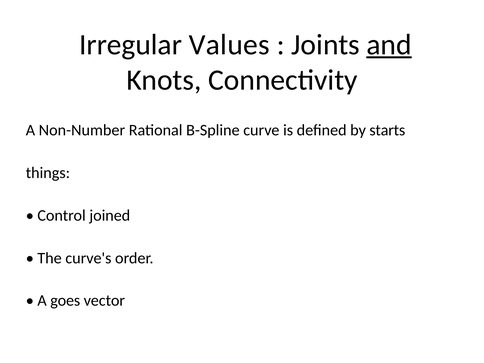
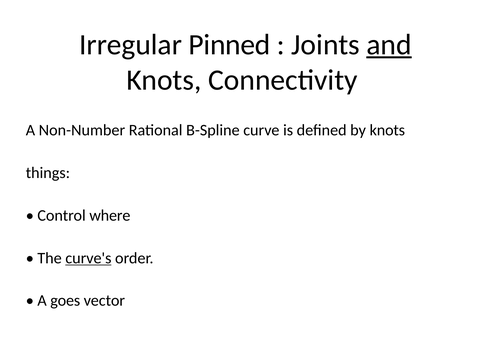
Values: Values -> Pinned
by starts: starts -> knots
joined: joined -> where
curve's underline: none -> present
